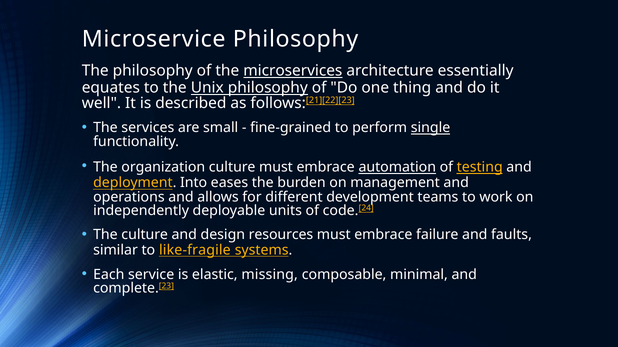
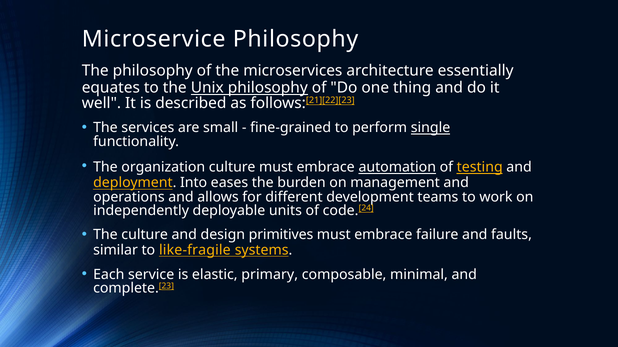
microservices underline: present -> none
resources: resources -> primitives
missing: missing -> primary
